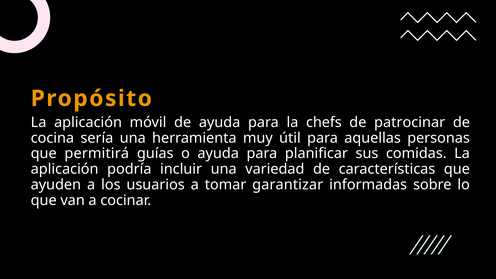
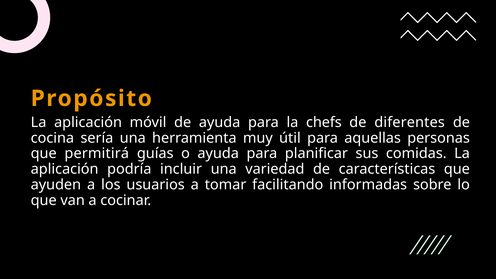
patrocinar: patrocinar -> diferentes
garantizar: garantizar -> facilitando
